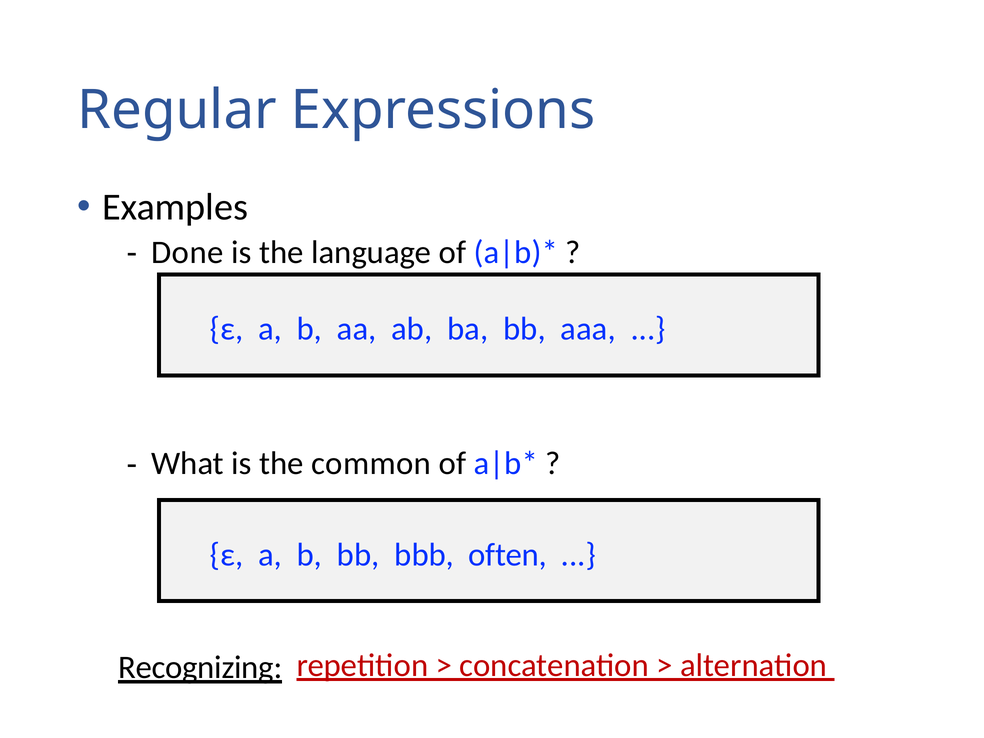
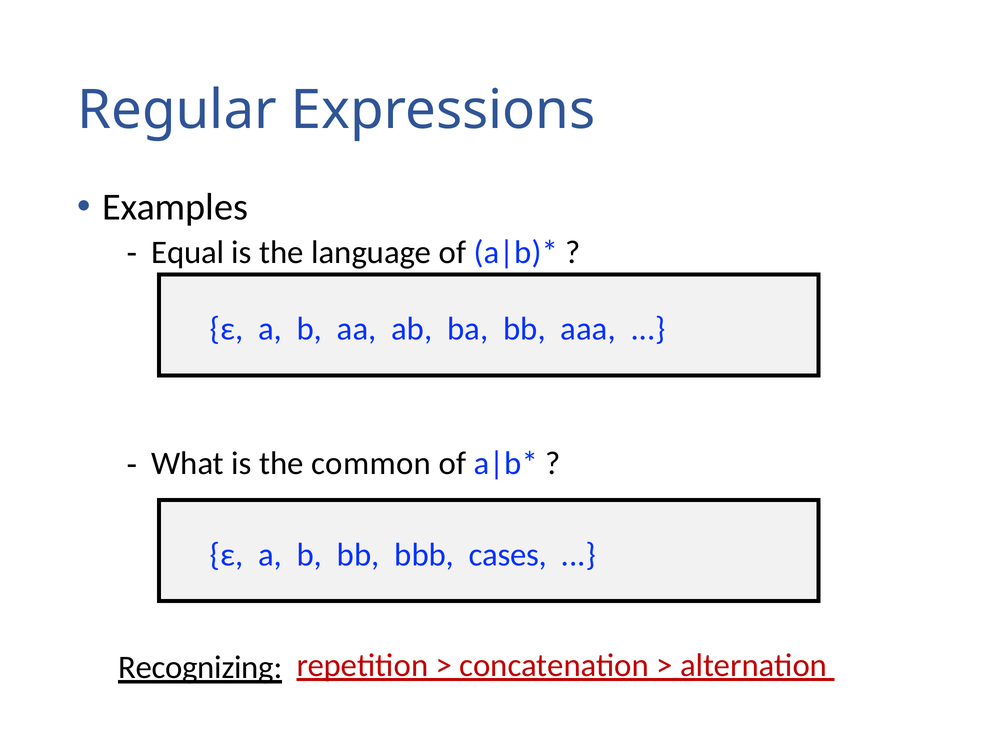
Done: Done -> Equal
often: often -> cases
